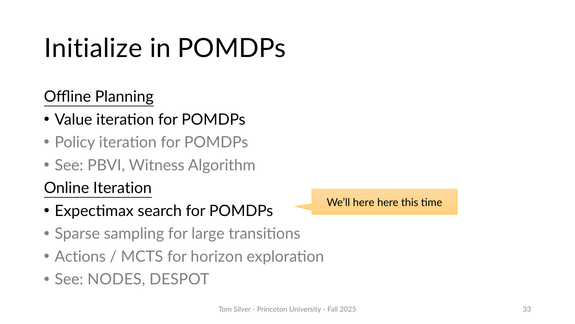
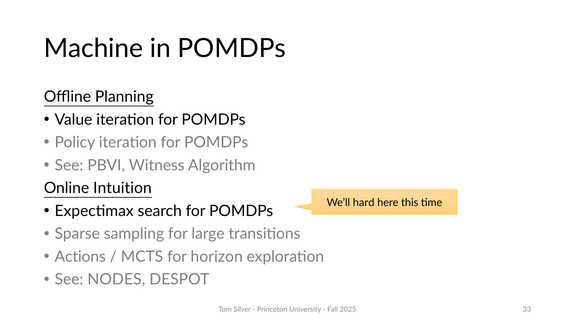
Initialize: Initialize -> Machine
Online Iteration: Iteration -> Intuition
We’ll here: here -> hard
